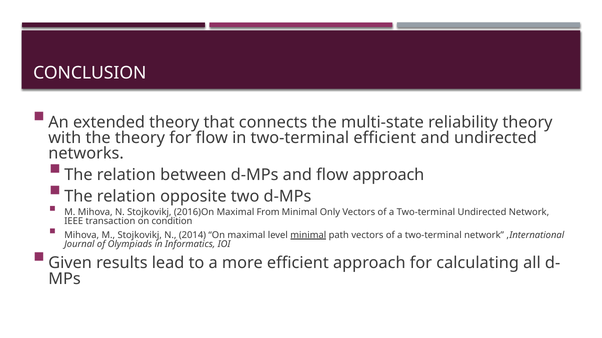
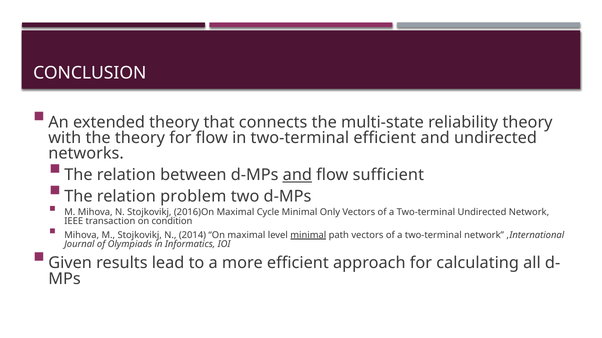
and at (297, 175) underline: none -> present
flow approach: approach -> sufficient
opposite: opposite -> problem
From: From -> Cycle
